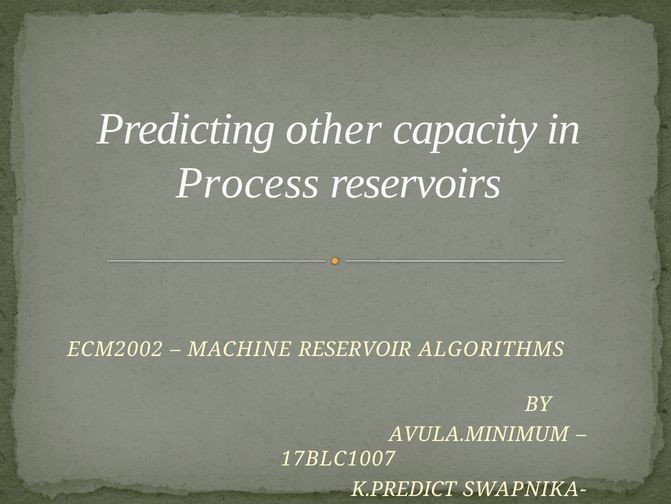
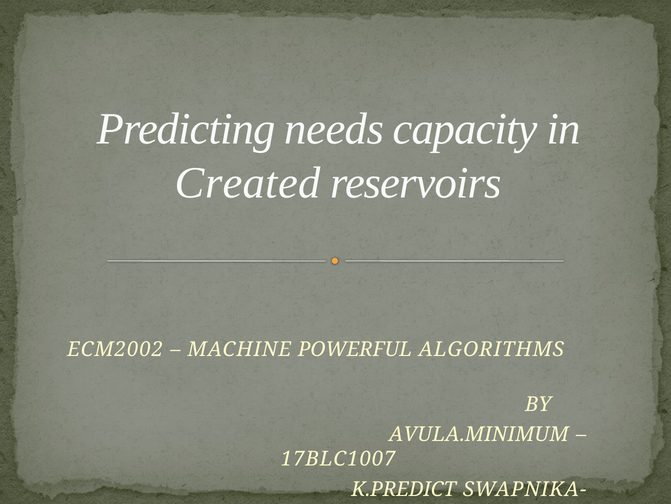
other: other -> needs
Process: Process -> Created
RESERVOIR: RESERVOIR -> POWERFUL
